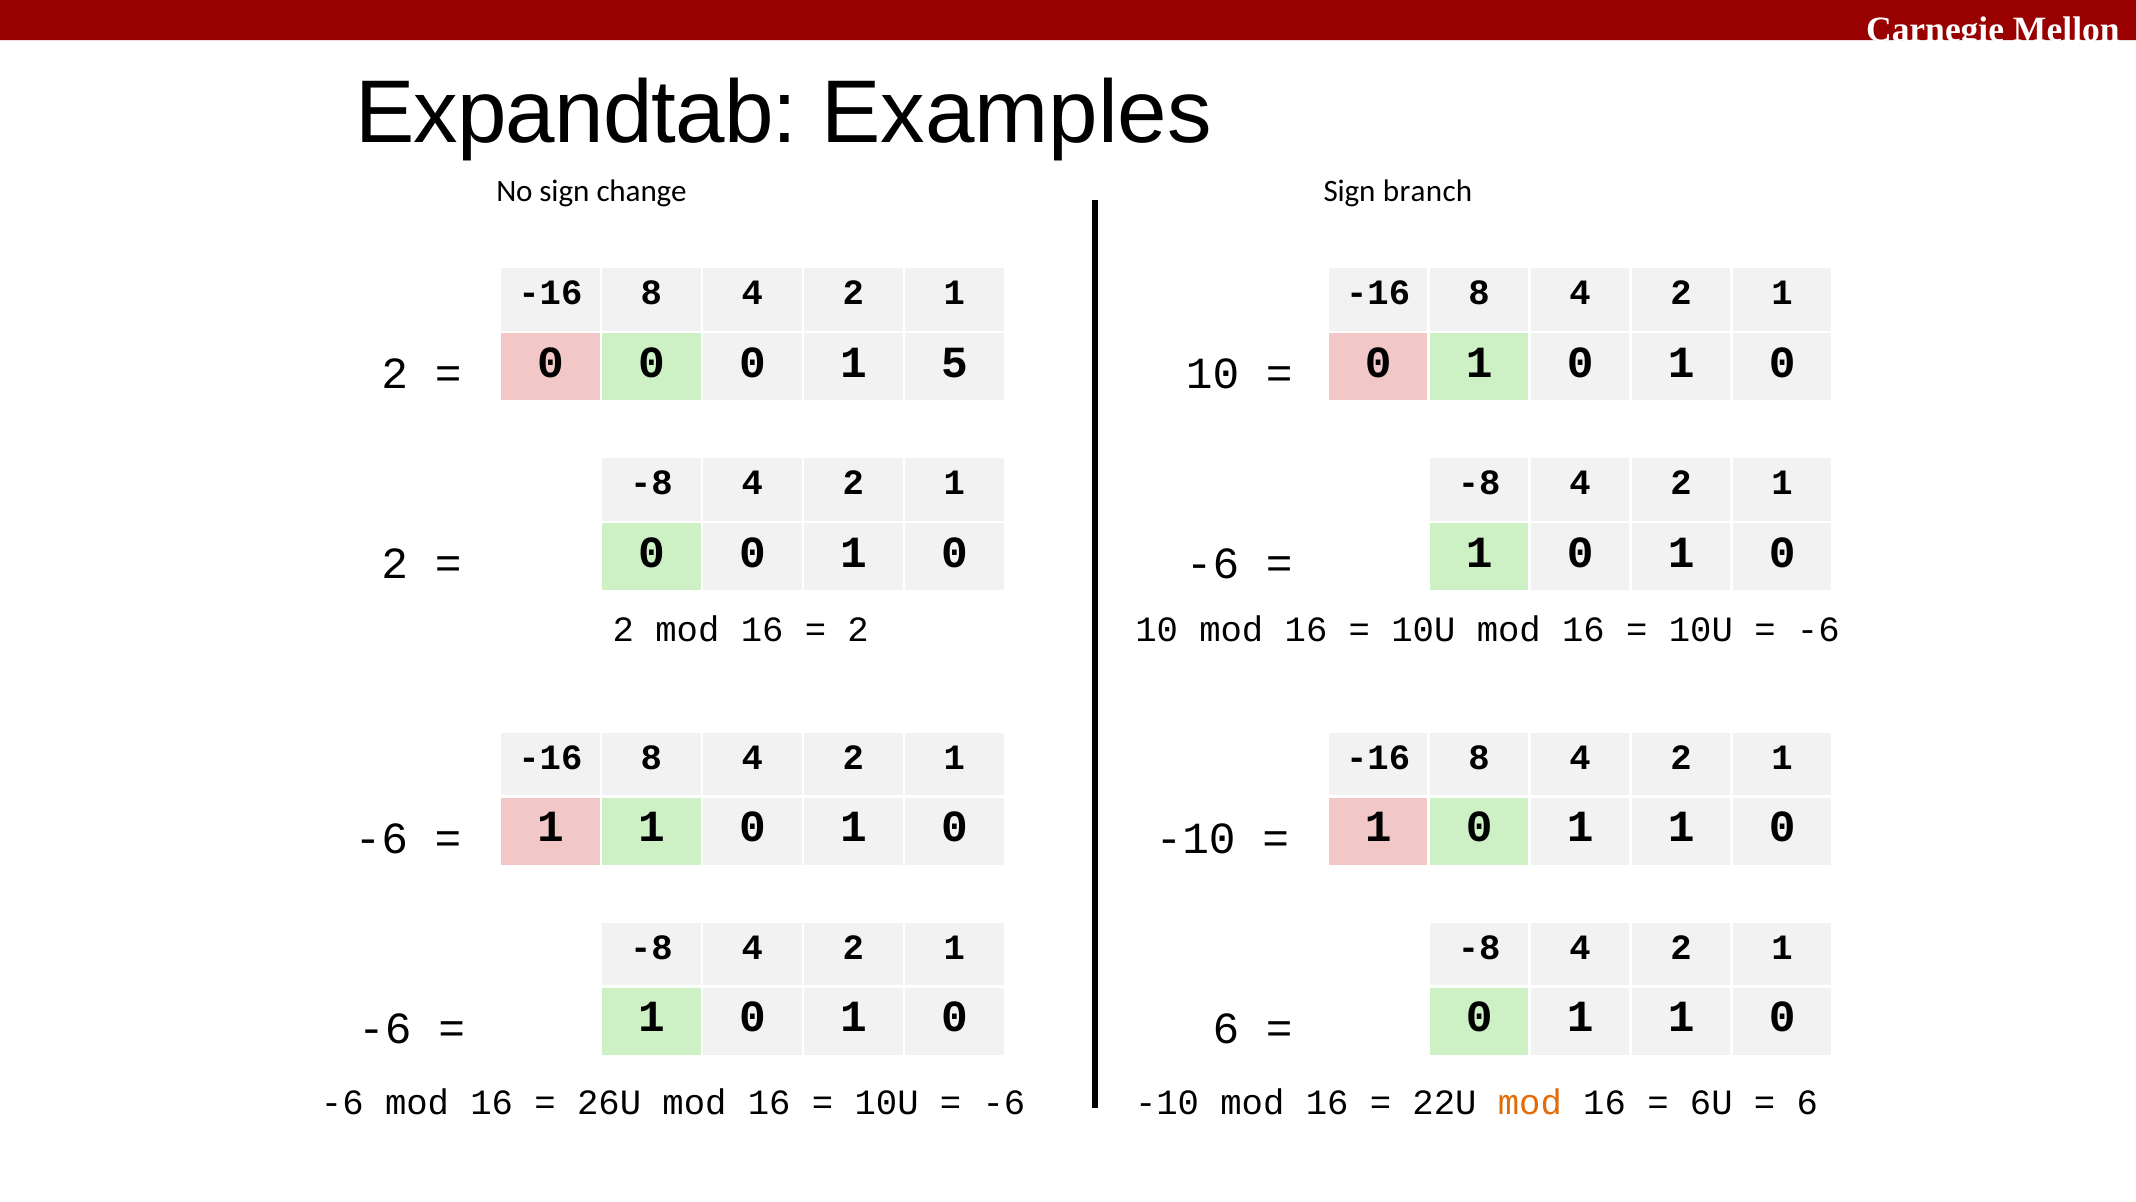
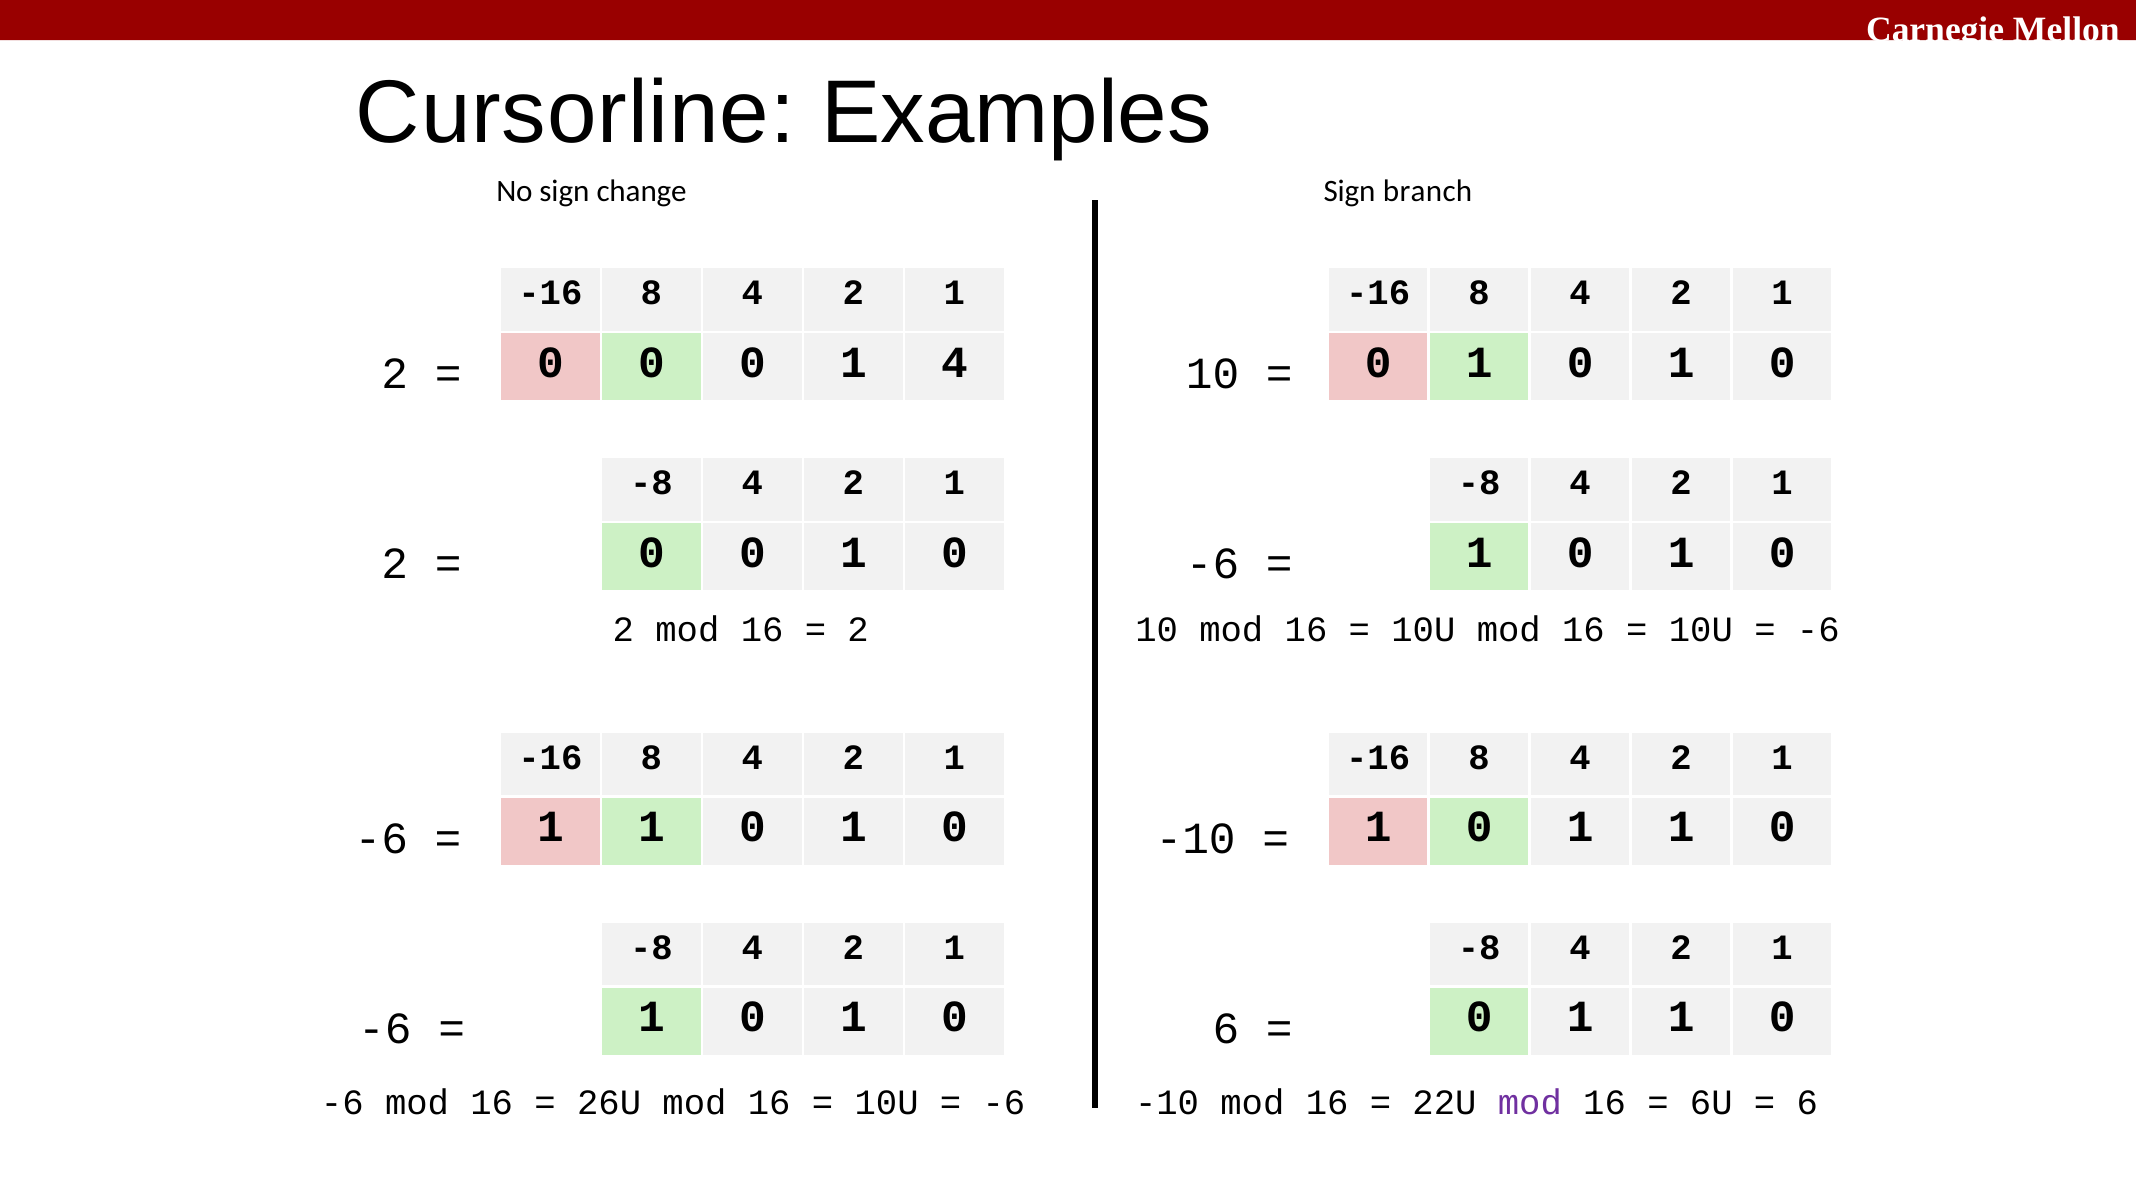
Expandtab: Expandtab -> Cursorline
1 5: 5 -> 4
mod at (1530, 1102) colour: orange -> purple
